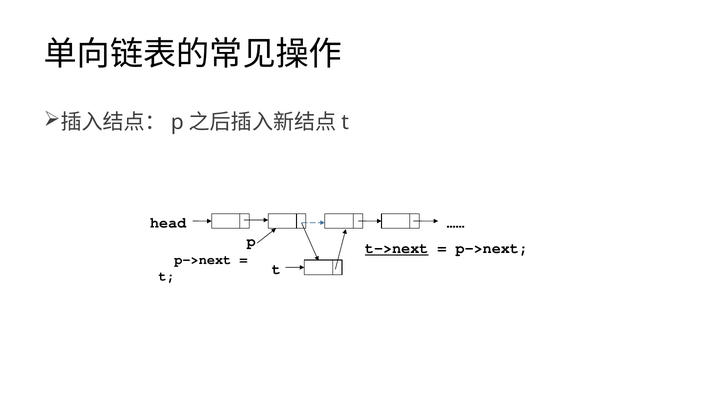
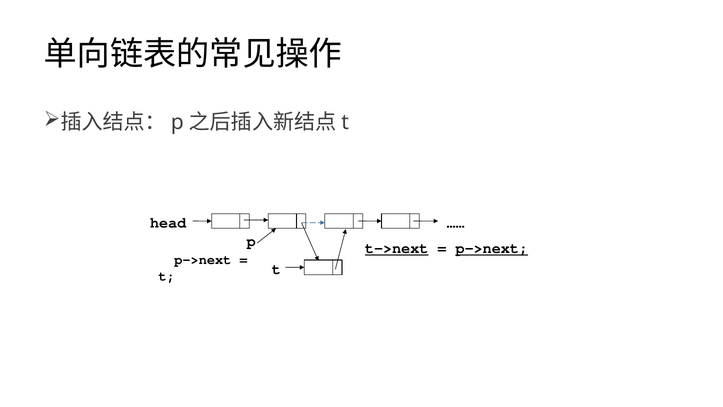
p->next at (492, 248) underline: none -> present
